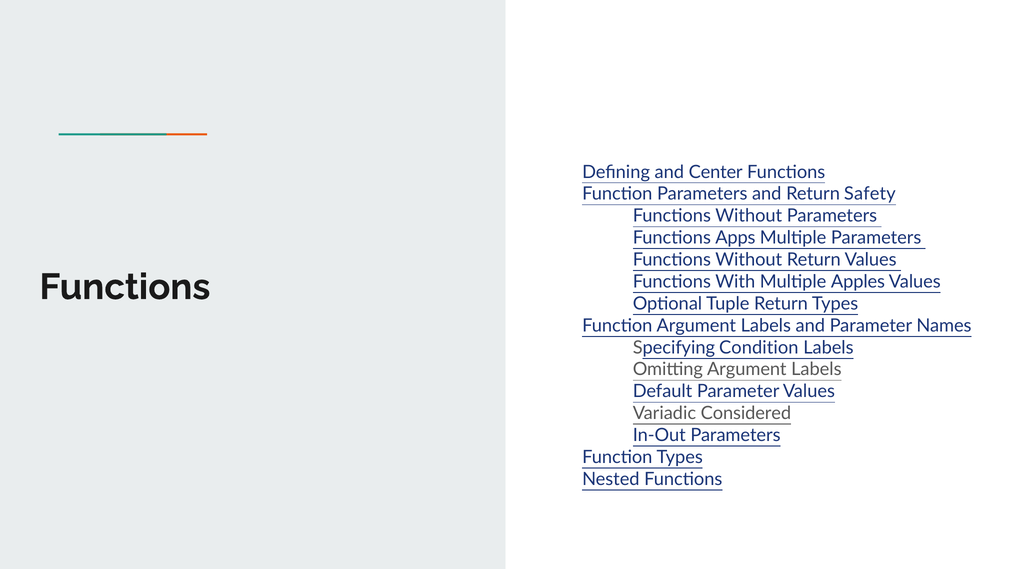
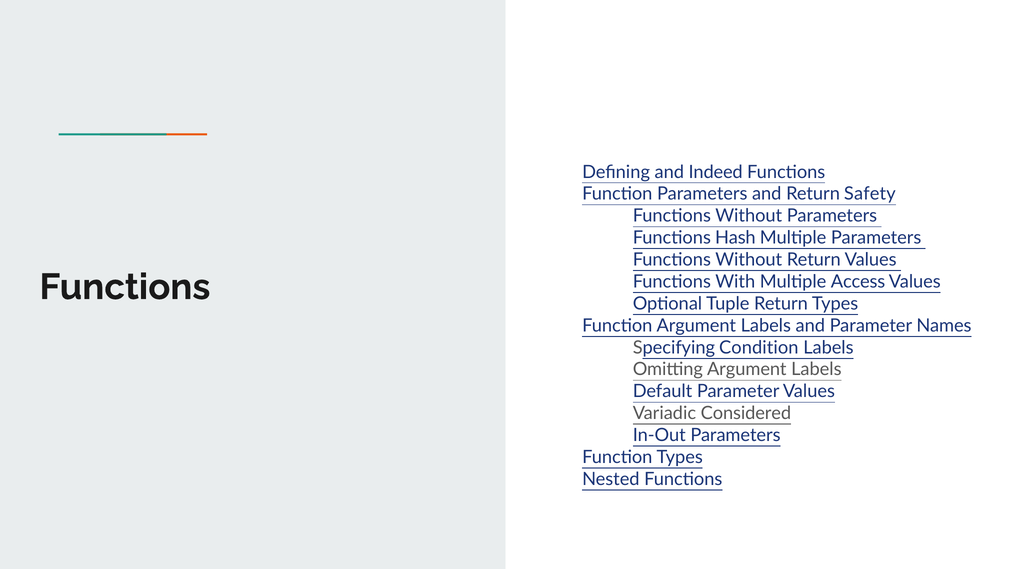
Center: Center -> Indeed
Apps: Apps -> Hash
Apples: Apples -> Access
